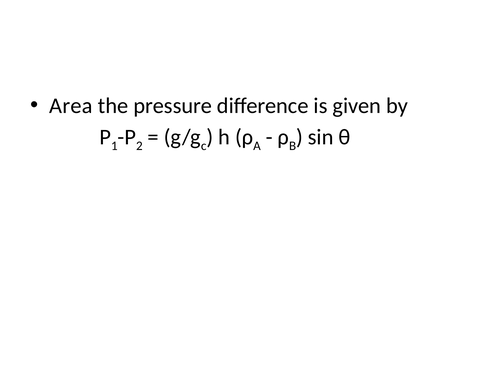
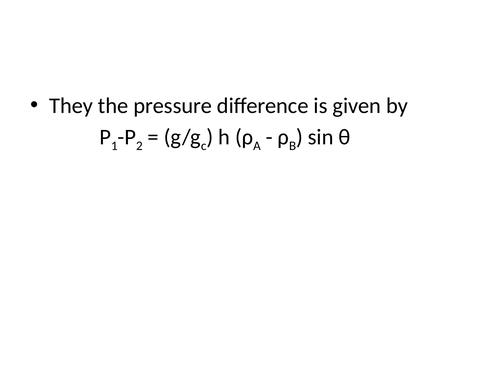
Area: Area -> They
